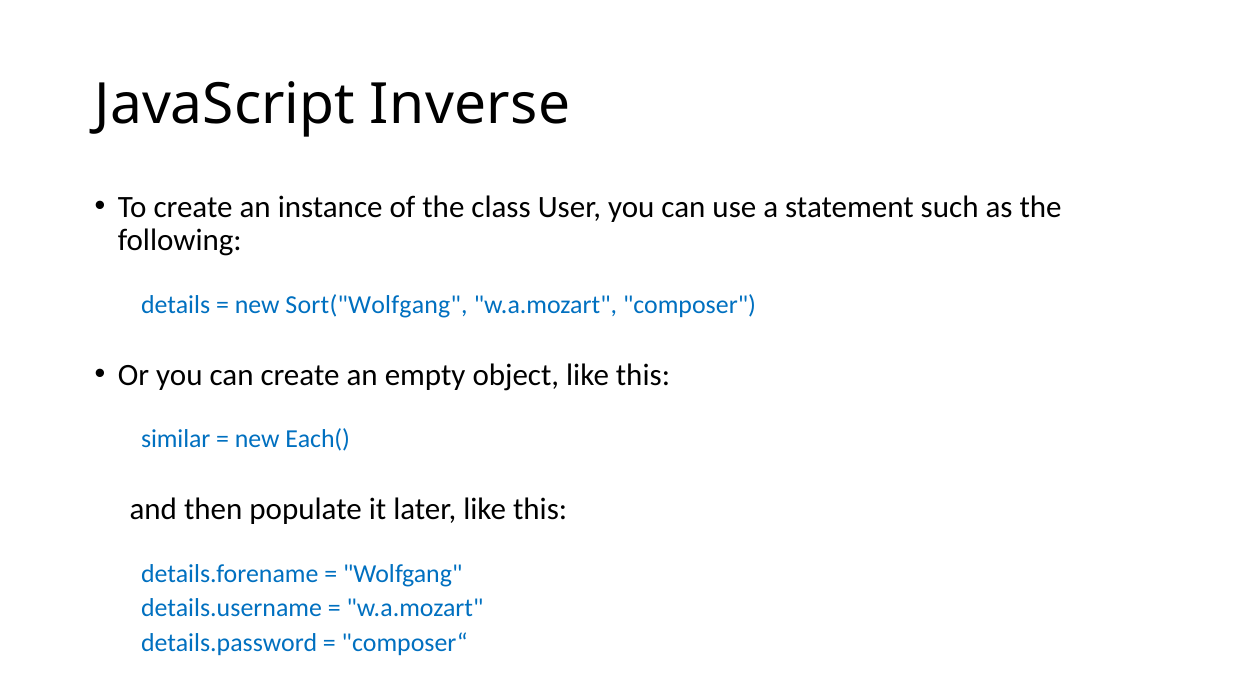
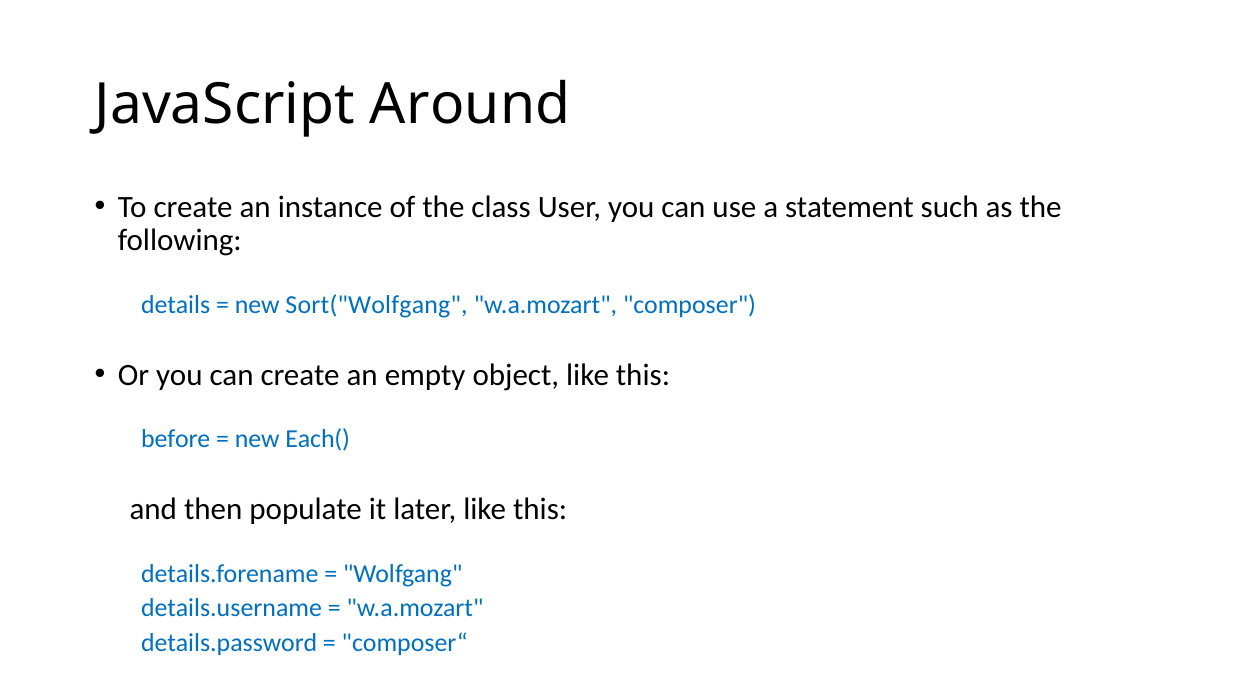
Inverse: Inverse -> Around
similar: similar -> before
